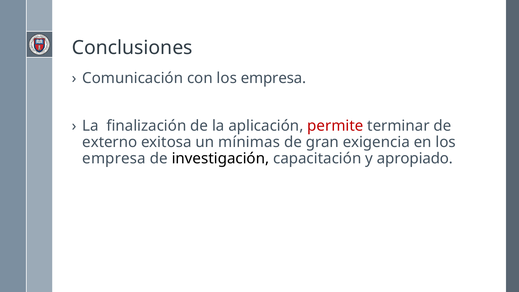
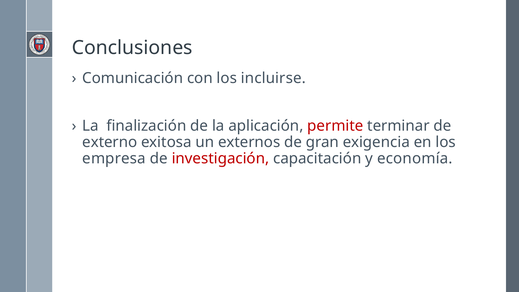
con los empresa: empresa -> incluirse
mínimas: mínimas -> externos
investigación colour: black -> red
apropiado: apropiado -> economía
